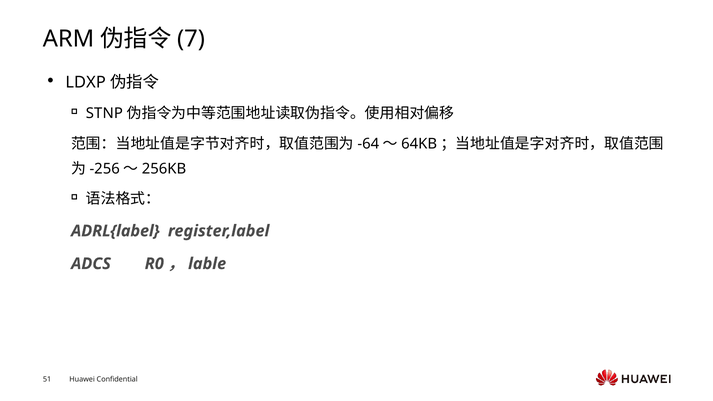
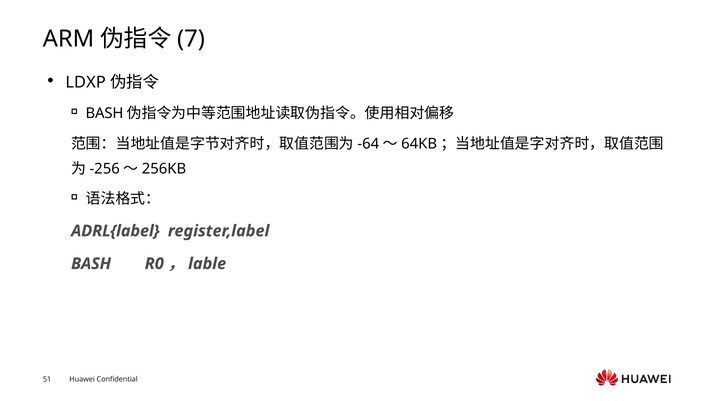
STNP at (104, 113): STNP -> BASH
ADCS at (91, 264): ADCS -> BASH
